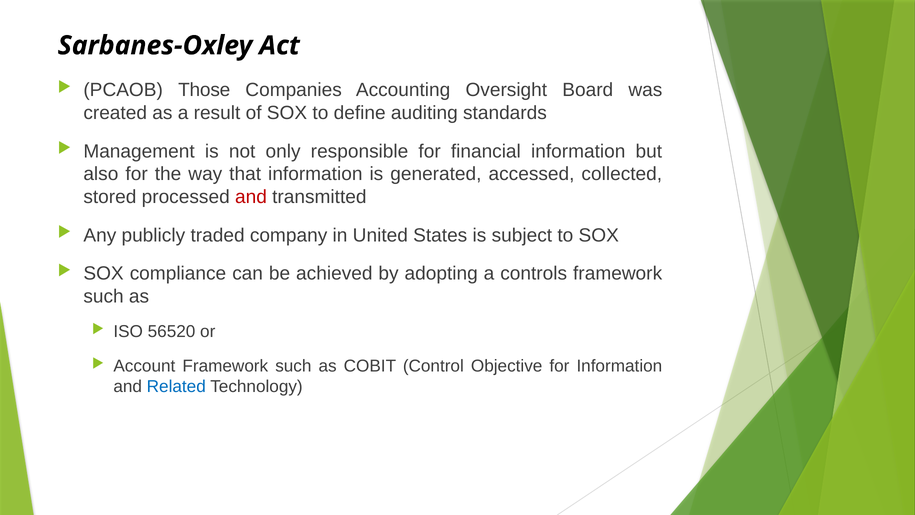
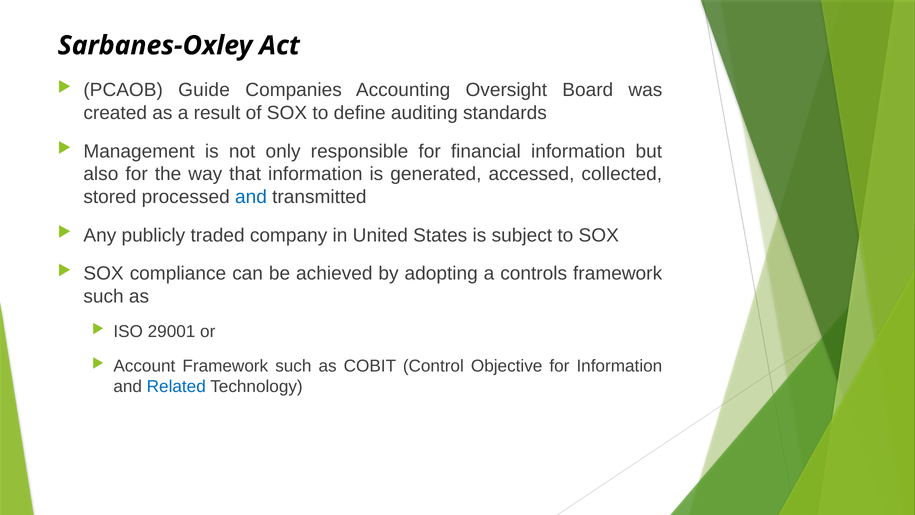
Those: Those -> Guide
and at (251, 197) colour: red -> blue
56520: 56520 -> 29001
